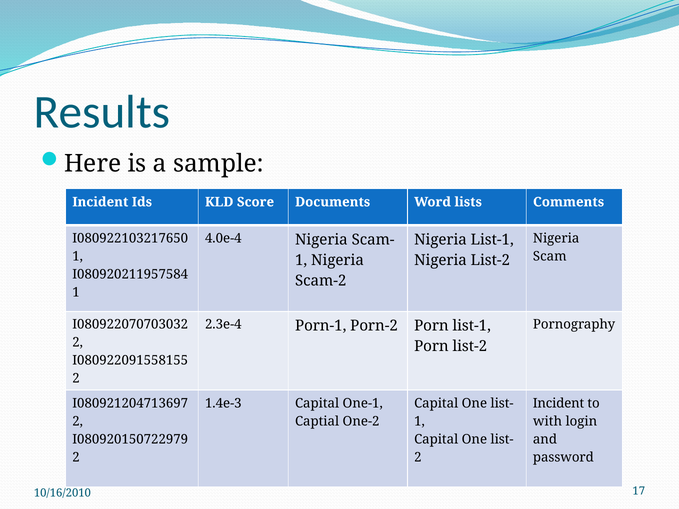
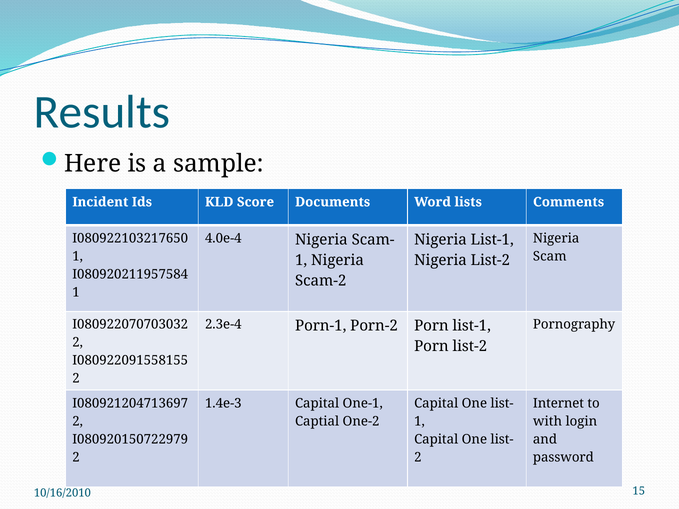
Incident at (559, 403): Incident -> Internet
17: 17 -> 15
